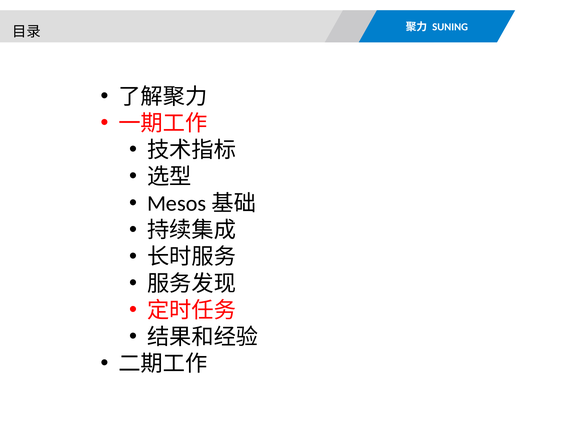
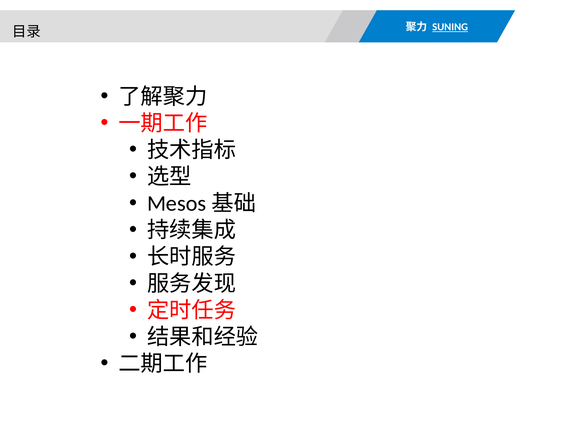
SUNING underline: none -> present
